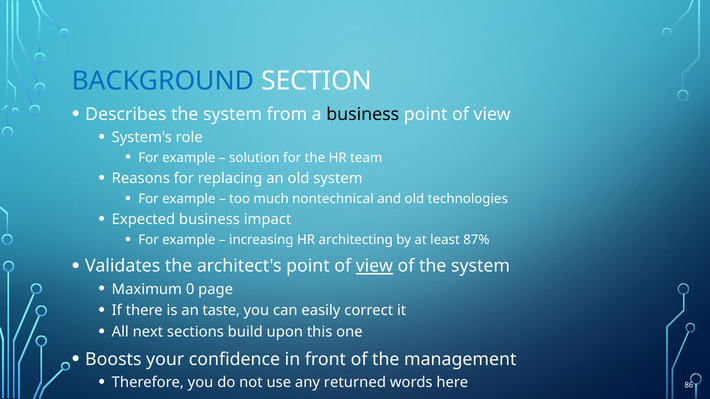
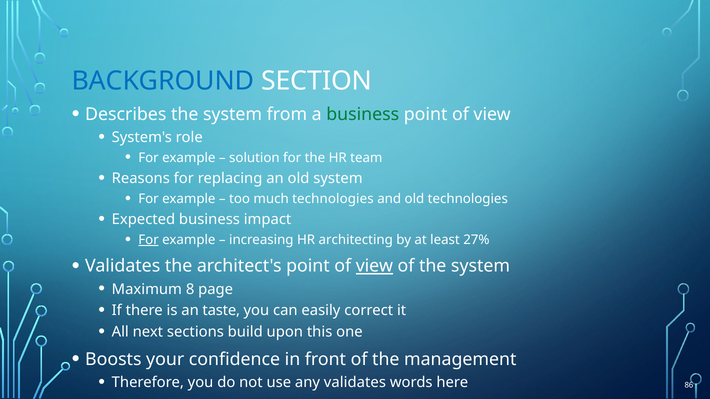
business at (363, 114) colour: black -> green
much nontechnical: nontechnical -> technologies
For at (149, 240) underline: none -> present
87%: 87% -> 27%
0: 0 -> 8
any returned: returned -> validates
